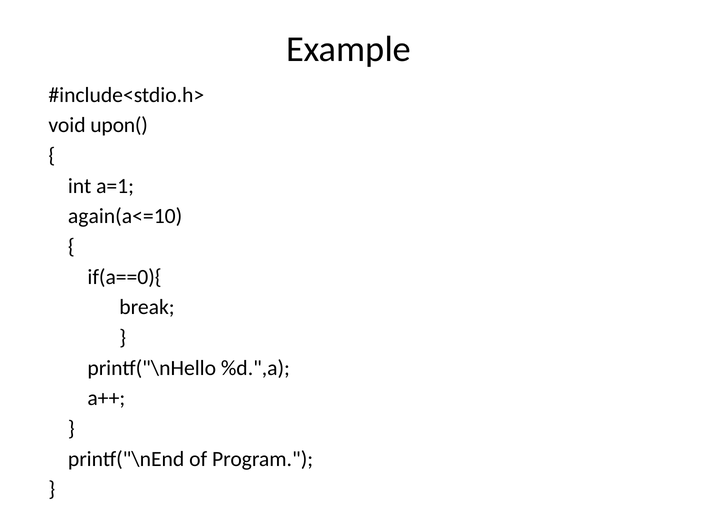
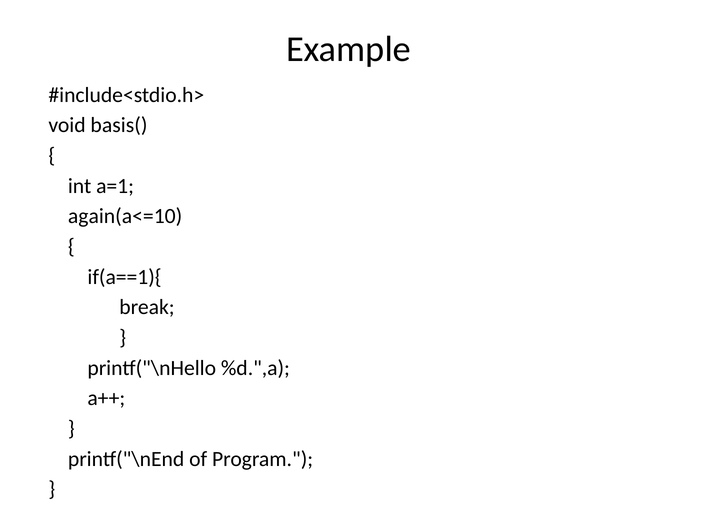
upon(: upon( -> basis(
if(a==0){: if(a==0){ -> if(a==1){
